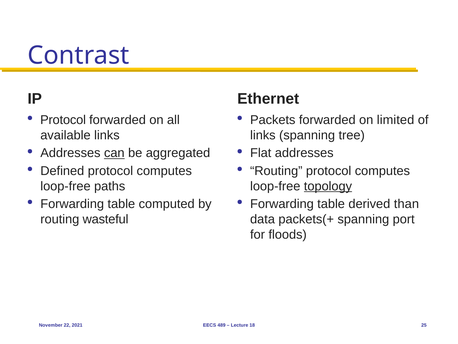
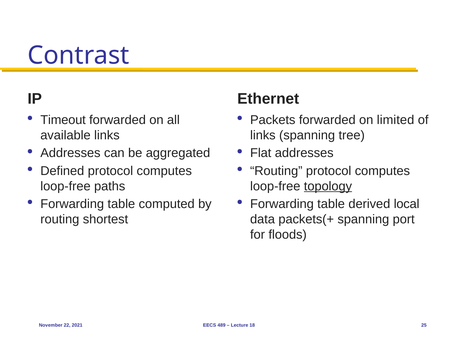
Protocol at (63, 120): Protocol -> Timeout
can underline: present -> none
than: than -> local
wasteful: wasteful -> shortest
